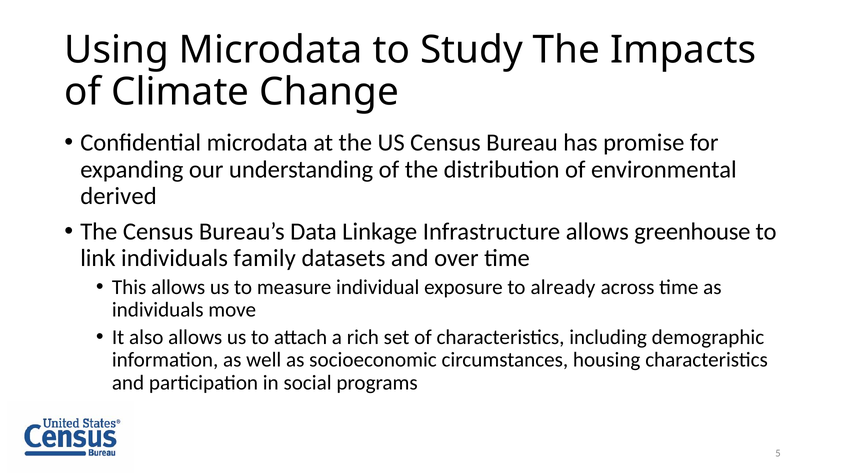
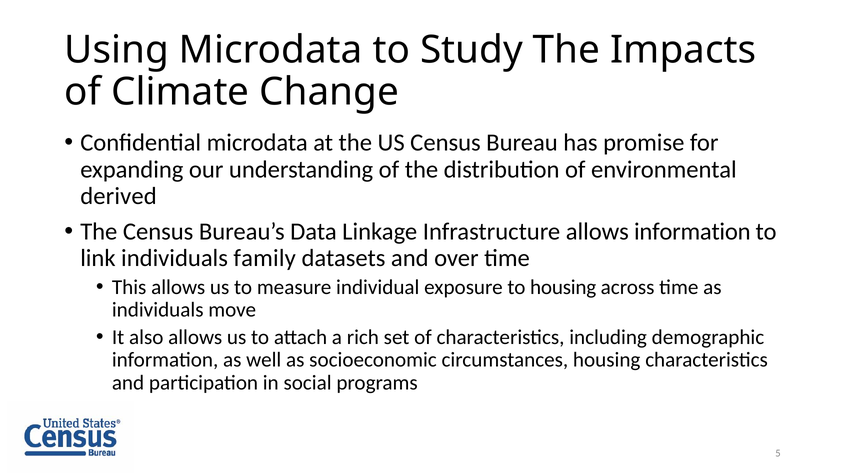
allows greenhouse: greenhouse -> information
to already: already -> housing
